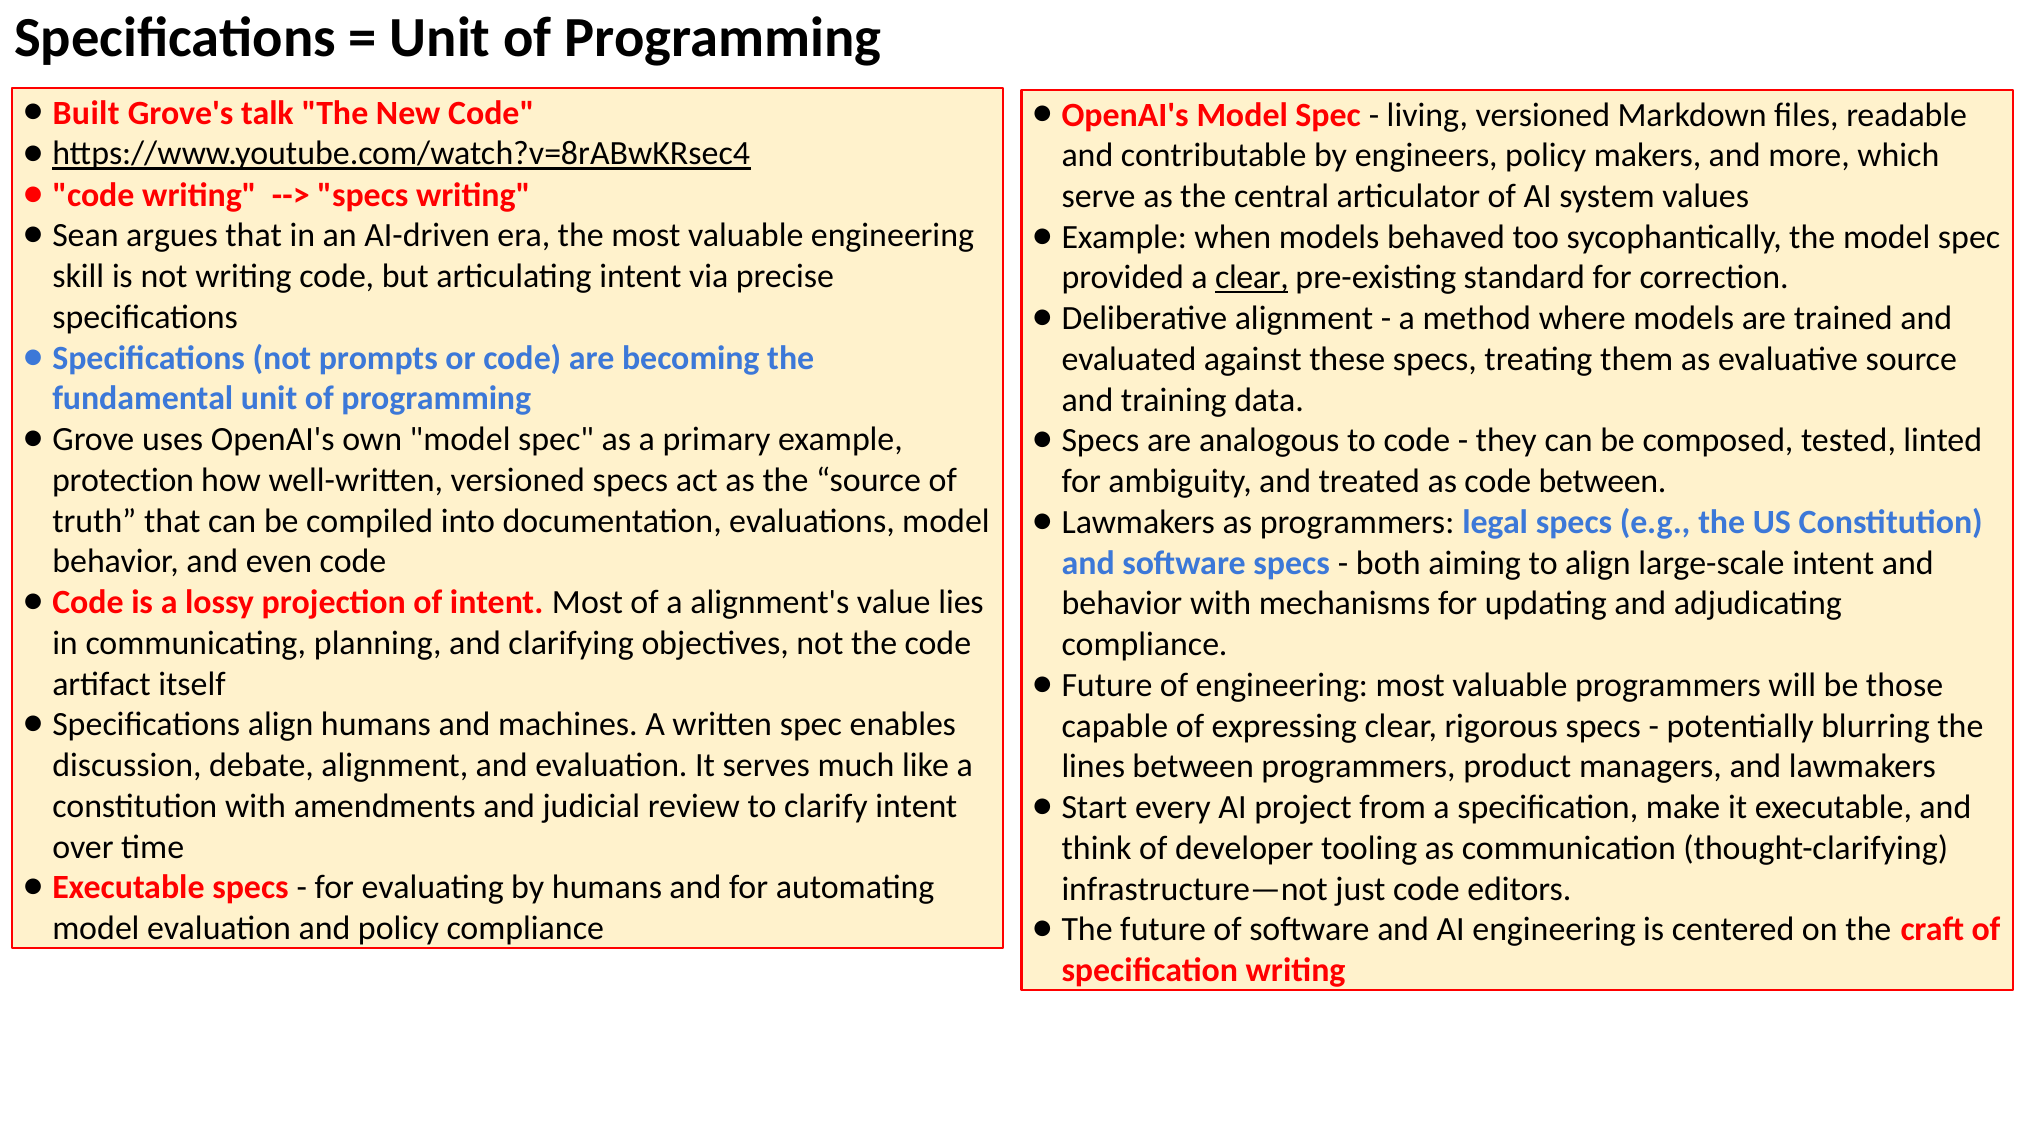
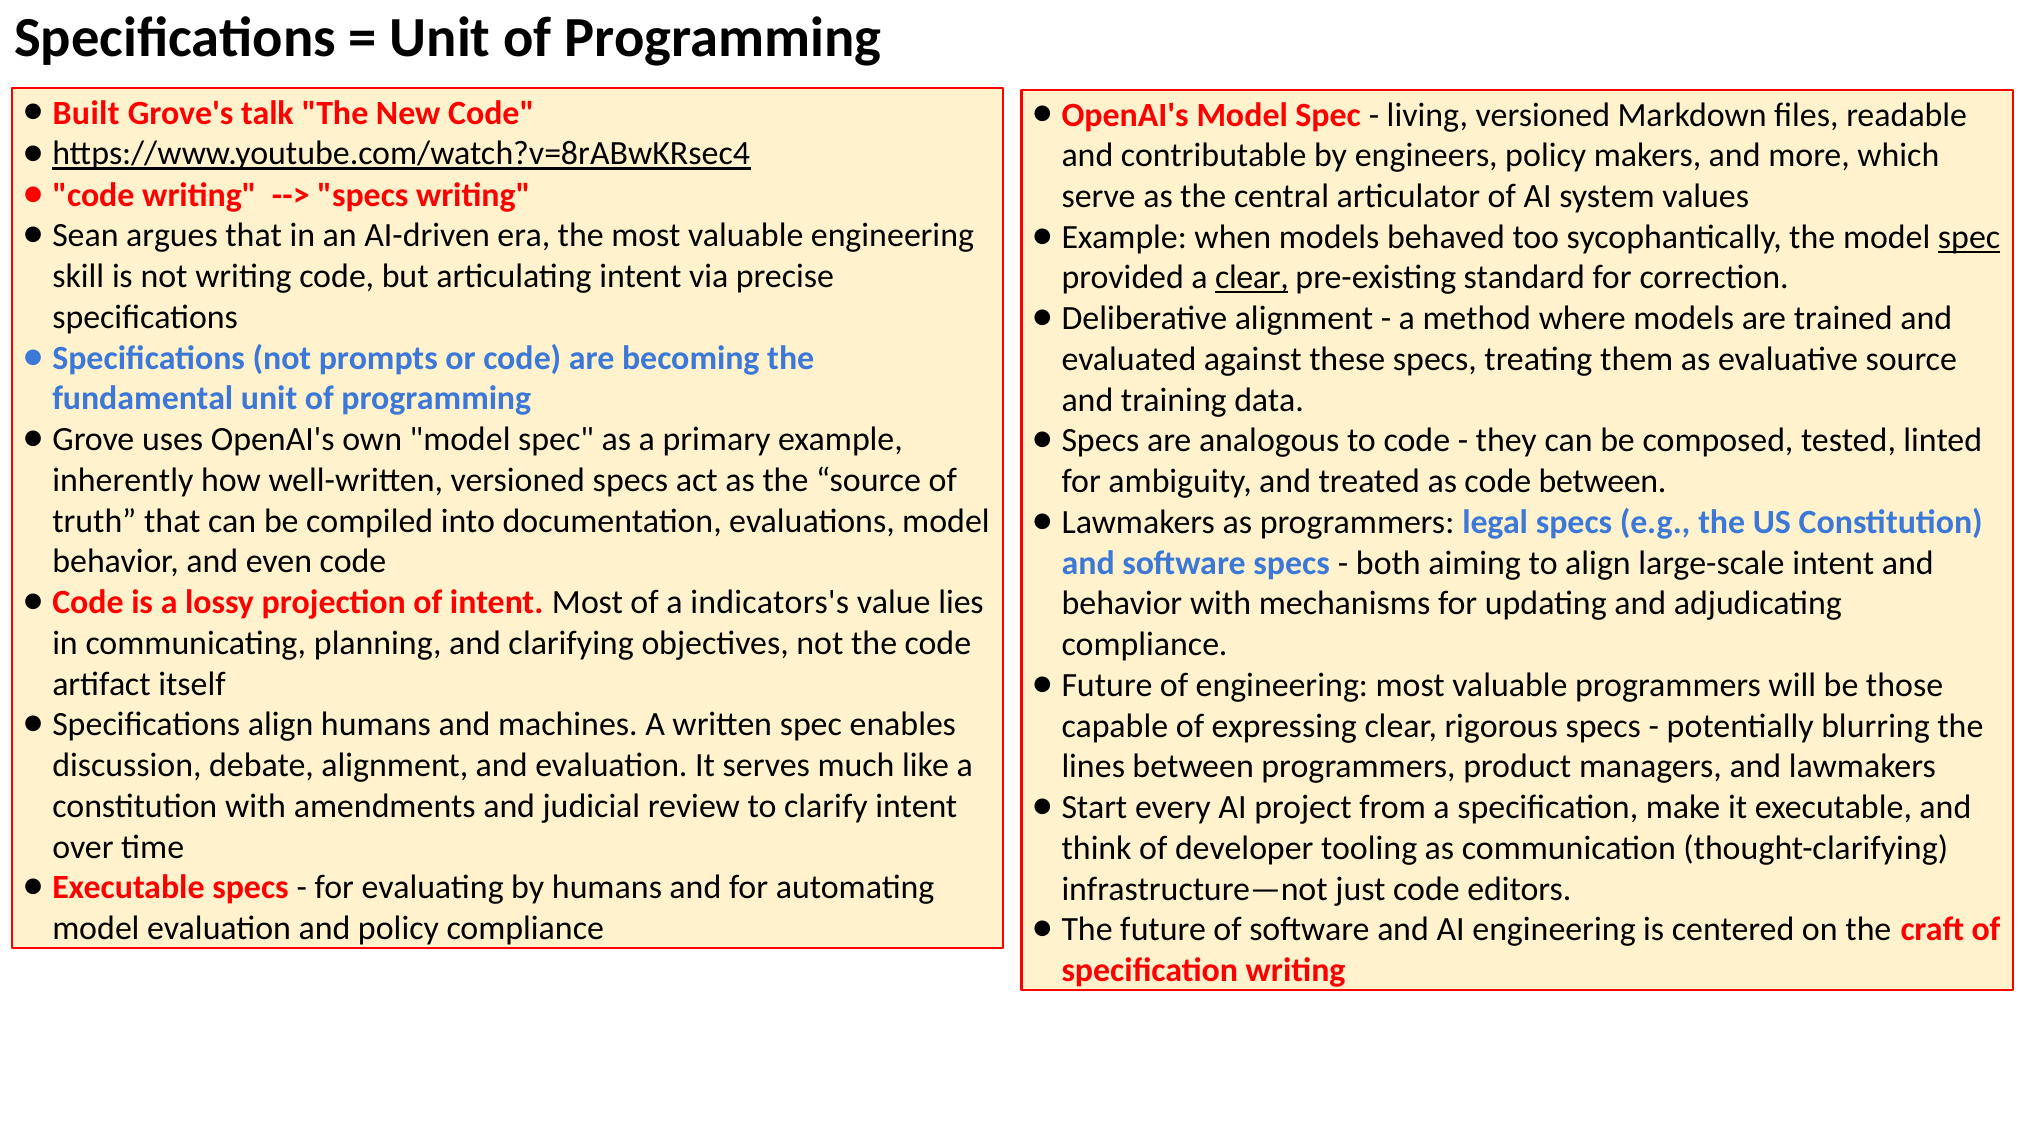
spec at (1969, 237) underline: none -> present
protection: protection -> inherently
alignment's: alignment's -> indicators's
